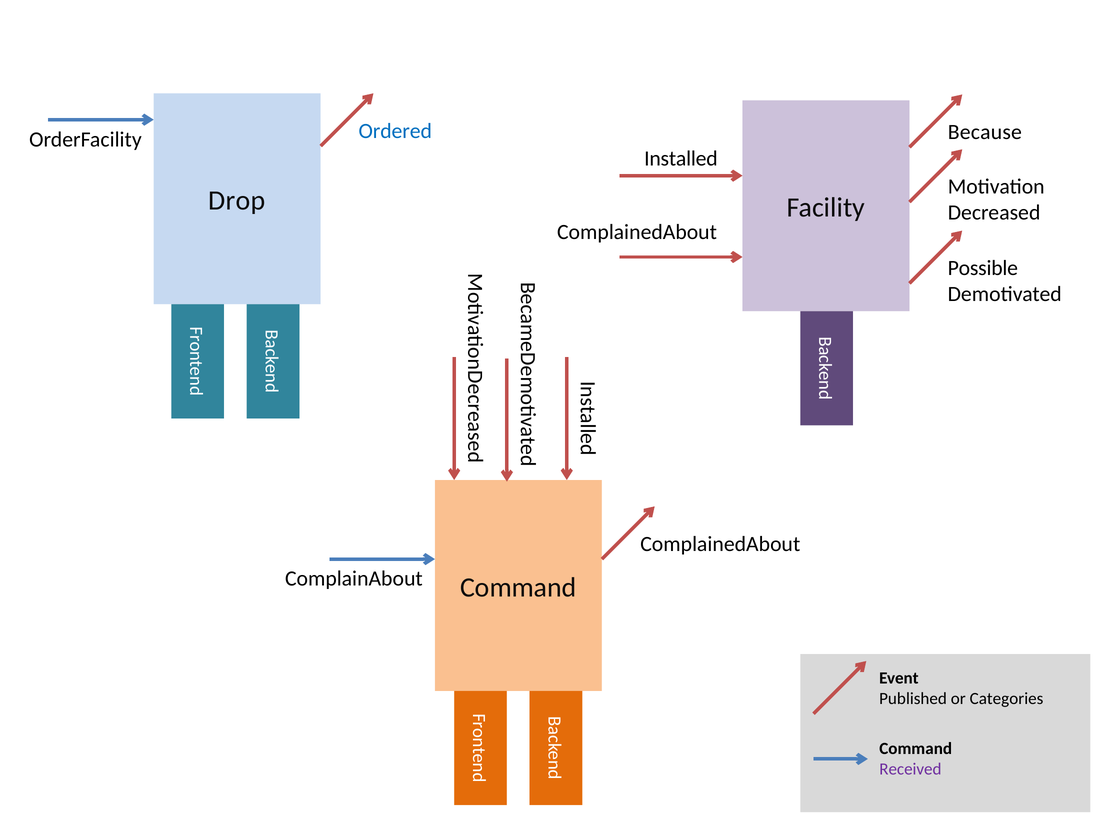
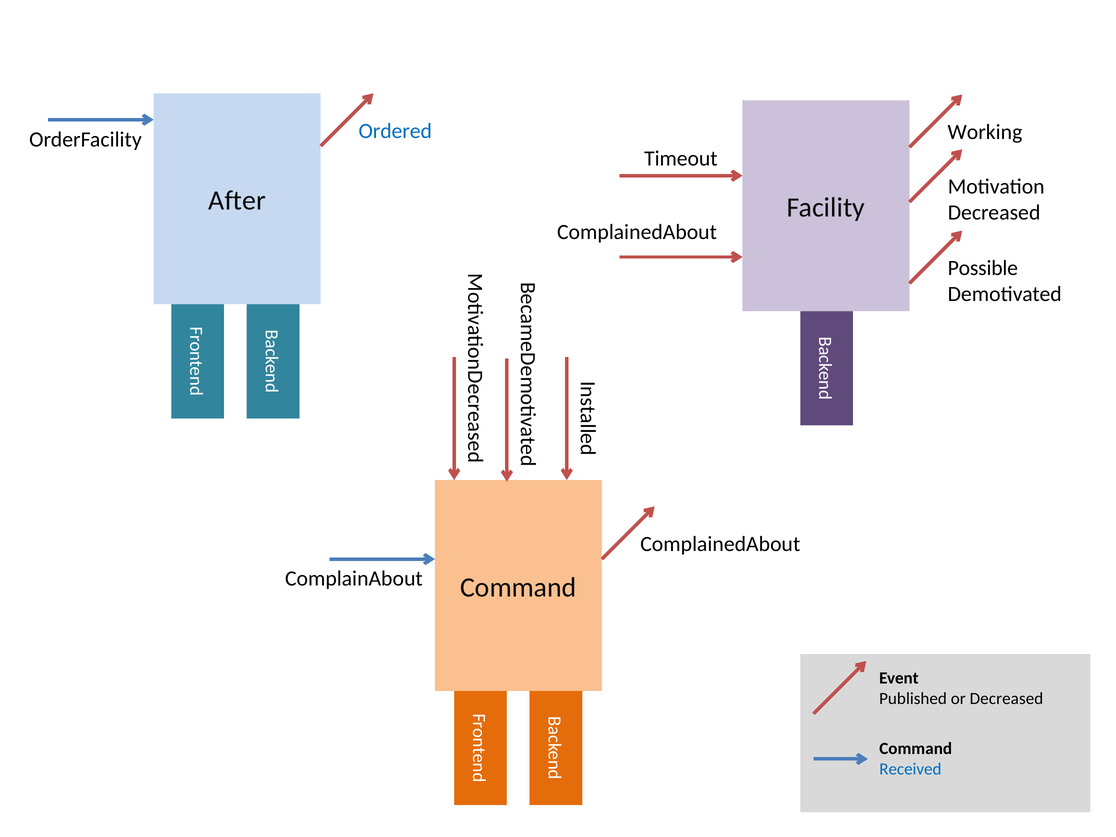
Because: Because -> Working
Installed: Installed -> Timeout
Drop: Drop -> After
or Categories: Categories -> Decreased
Received colour: purple -> blue
